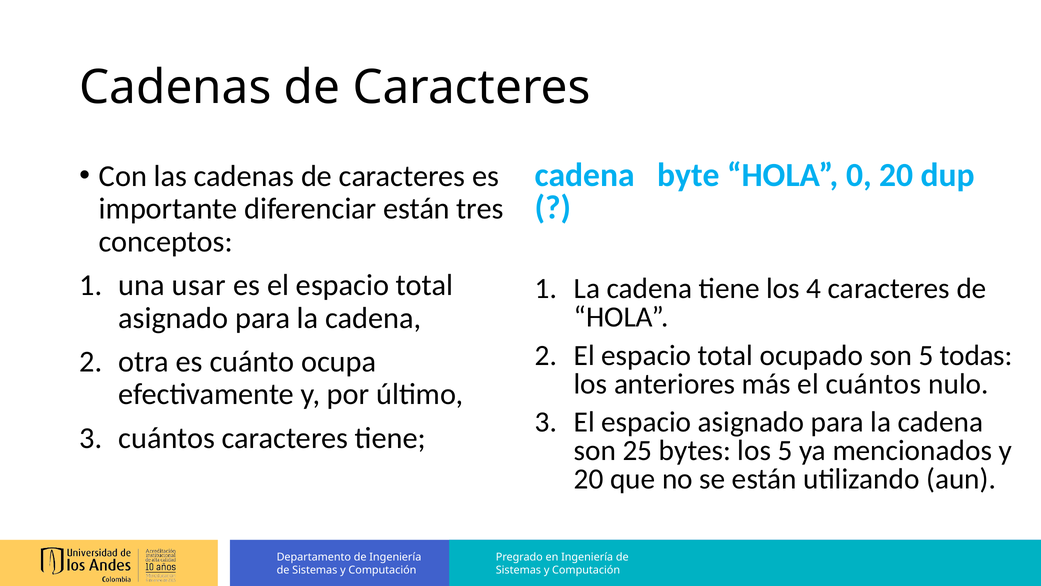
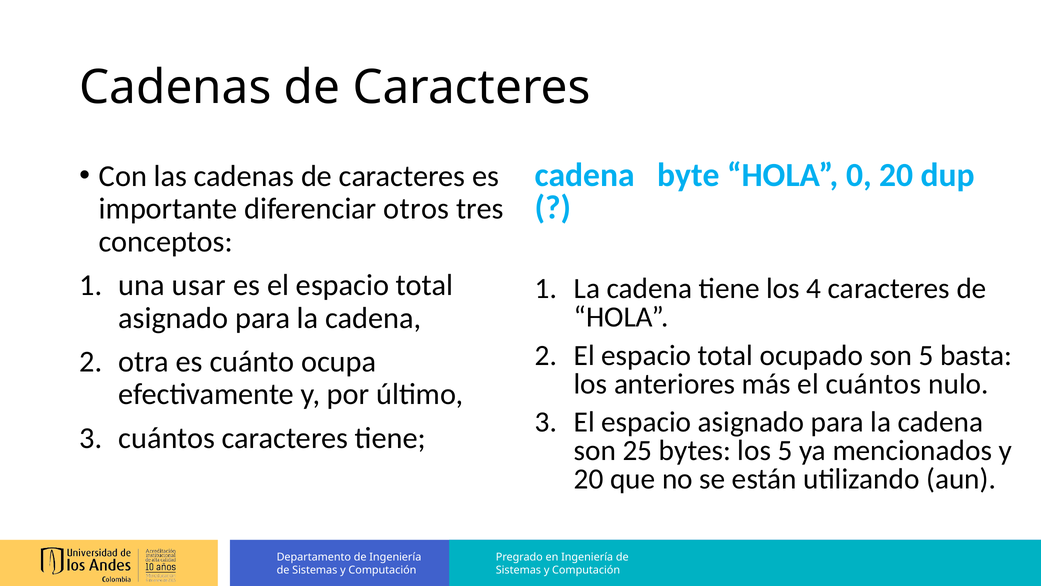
diferenciar están: están -> otros
todas: todas -> basta
